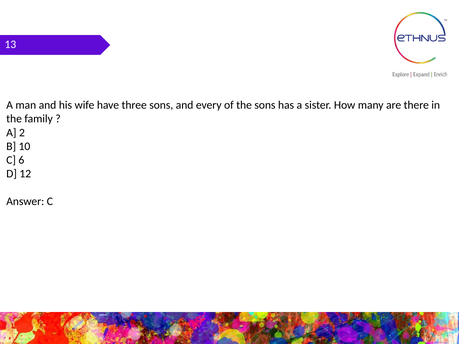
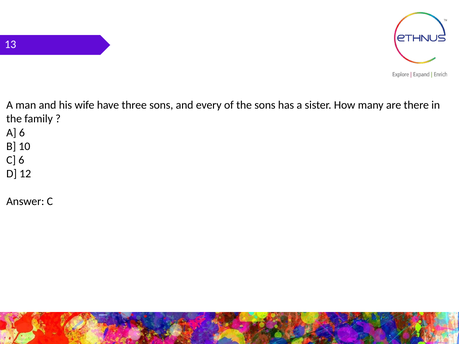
A 2: 2 -> 6
